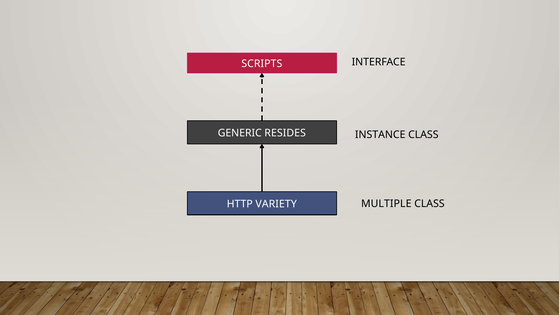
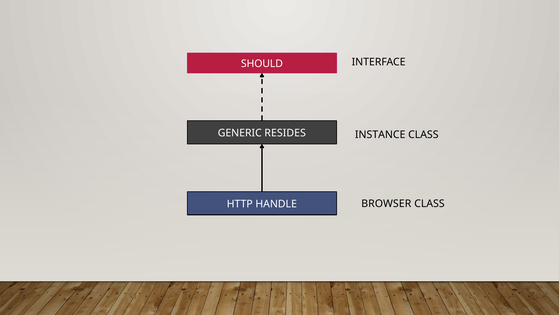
SCRIPTS: SCRIPTS -> SHOULD
MULTIPLE: MULTIPLE -> BROWSER
VARIETY: VARIETY -> HANDLE
